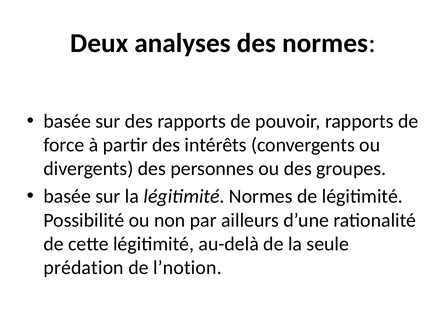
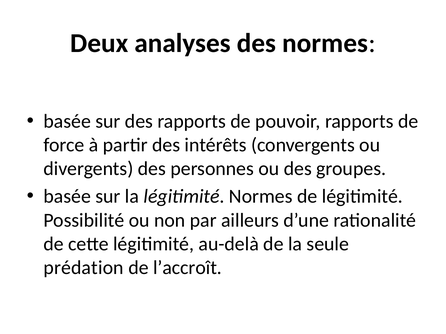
l’notion: l’notion -> l’accroît
